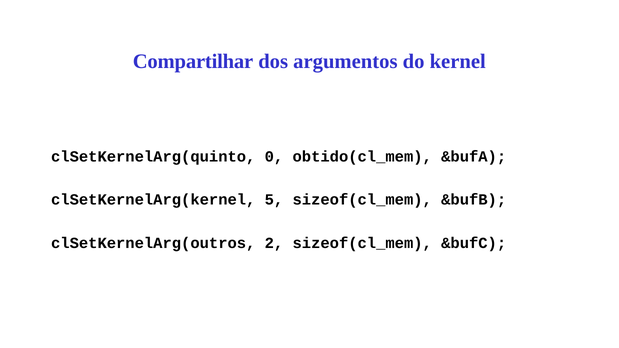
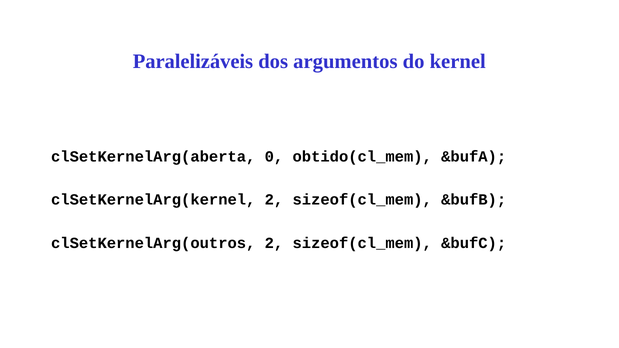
Compartilhar: Compartilhar -> Paralelizáveis
clSetKernelArg(quinto: clSetKernelArg(quinto -> clSetKernelArg(aberta
clSetKernelArg(kernel 5: 5 -> 2
